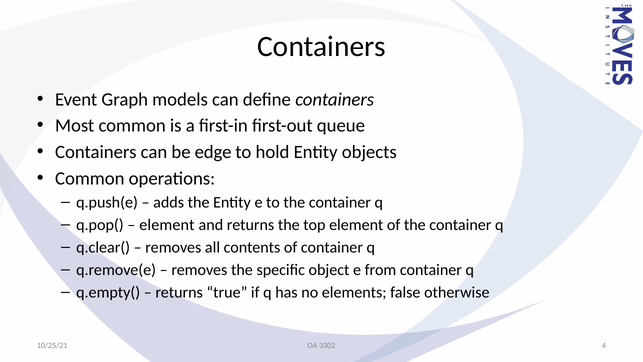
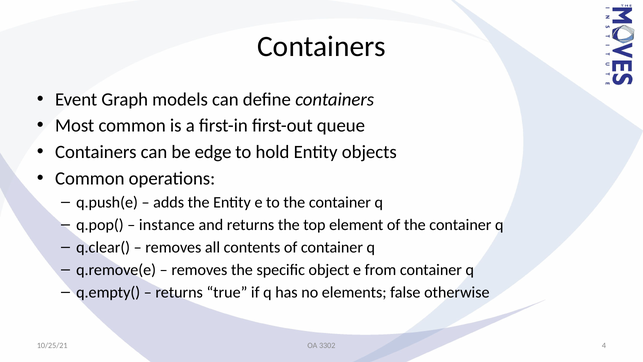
element at (167, 225): element -> instance
